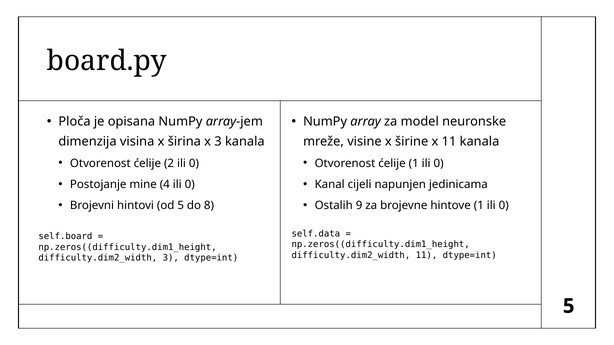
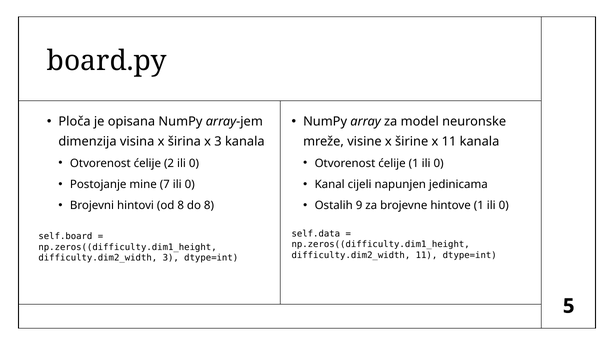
4: 4 -> 7
od 5: 5 -> 8
